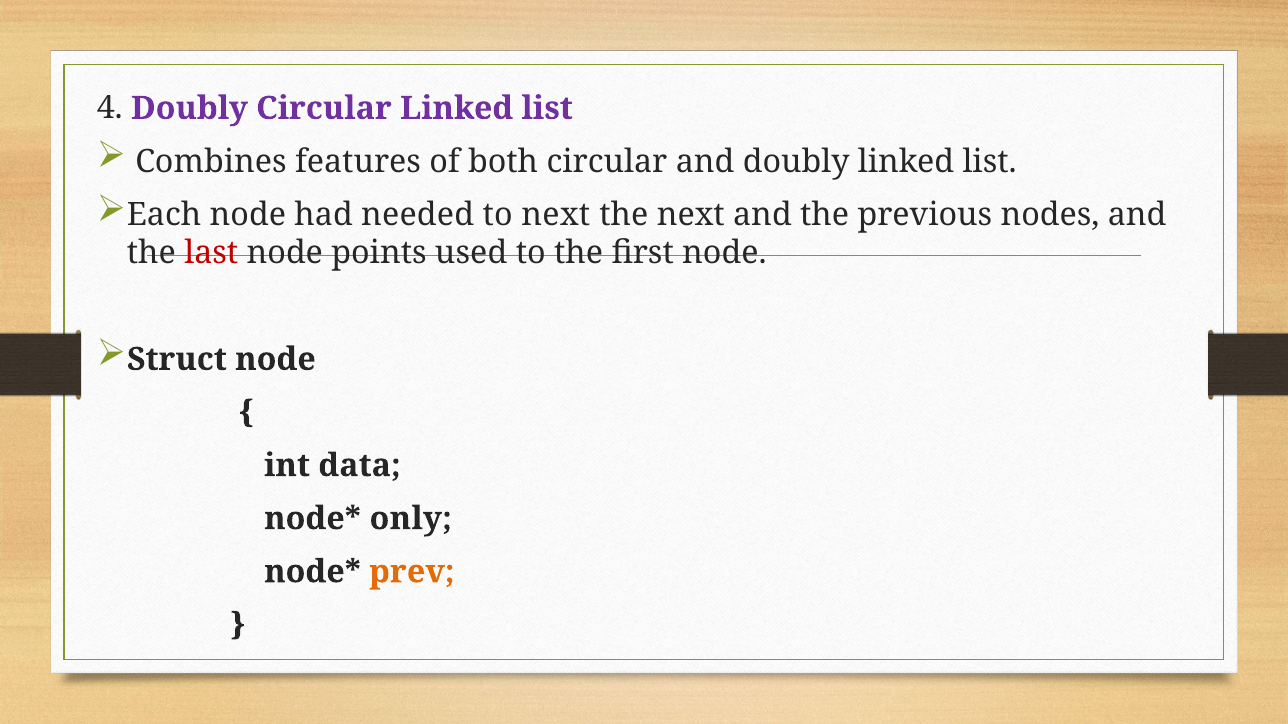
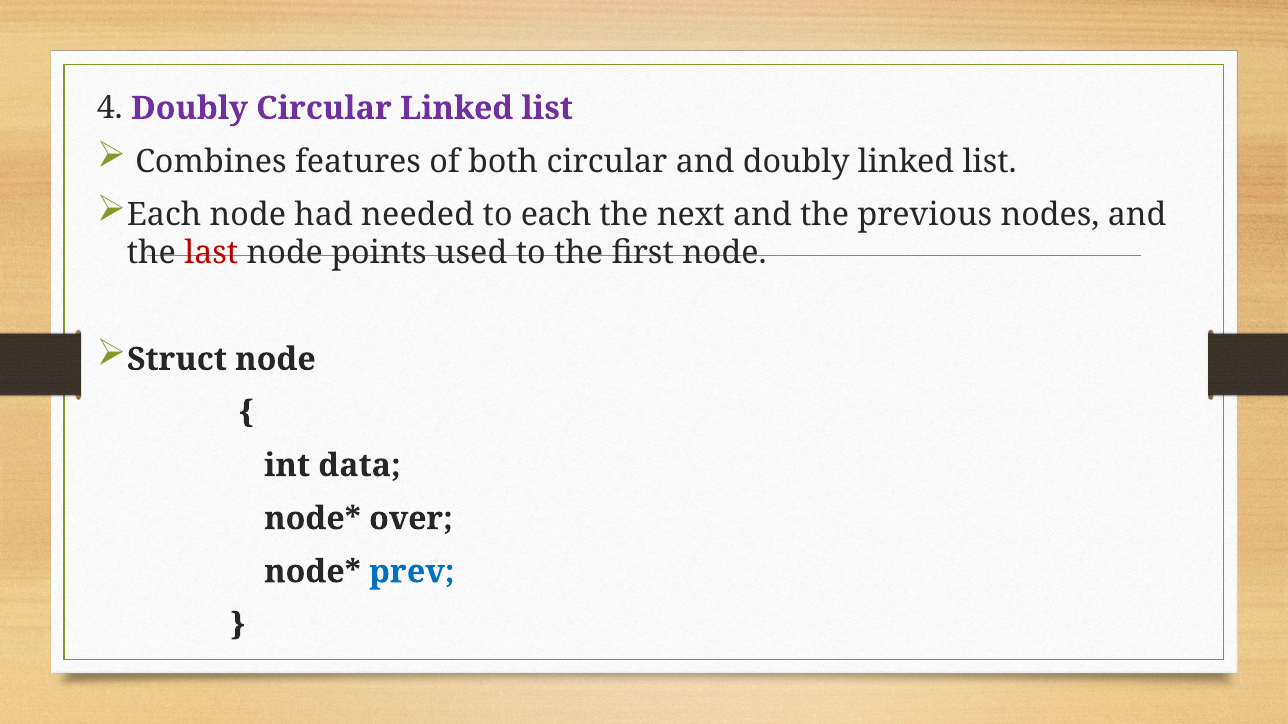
to next: next -> each
only: only -> over
prev colour: orange -> blue
